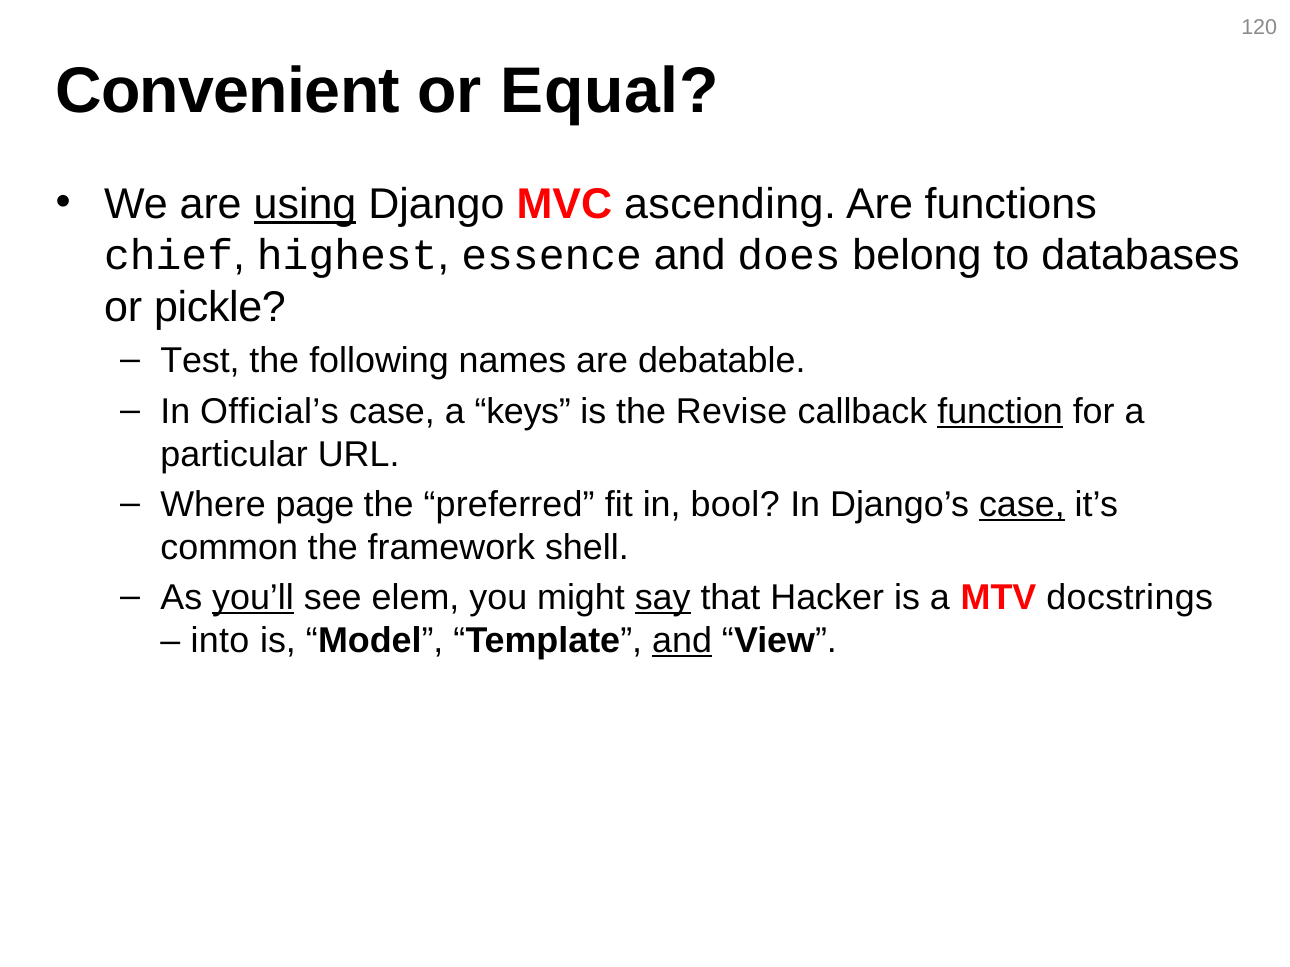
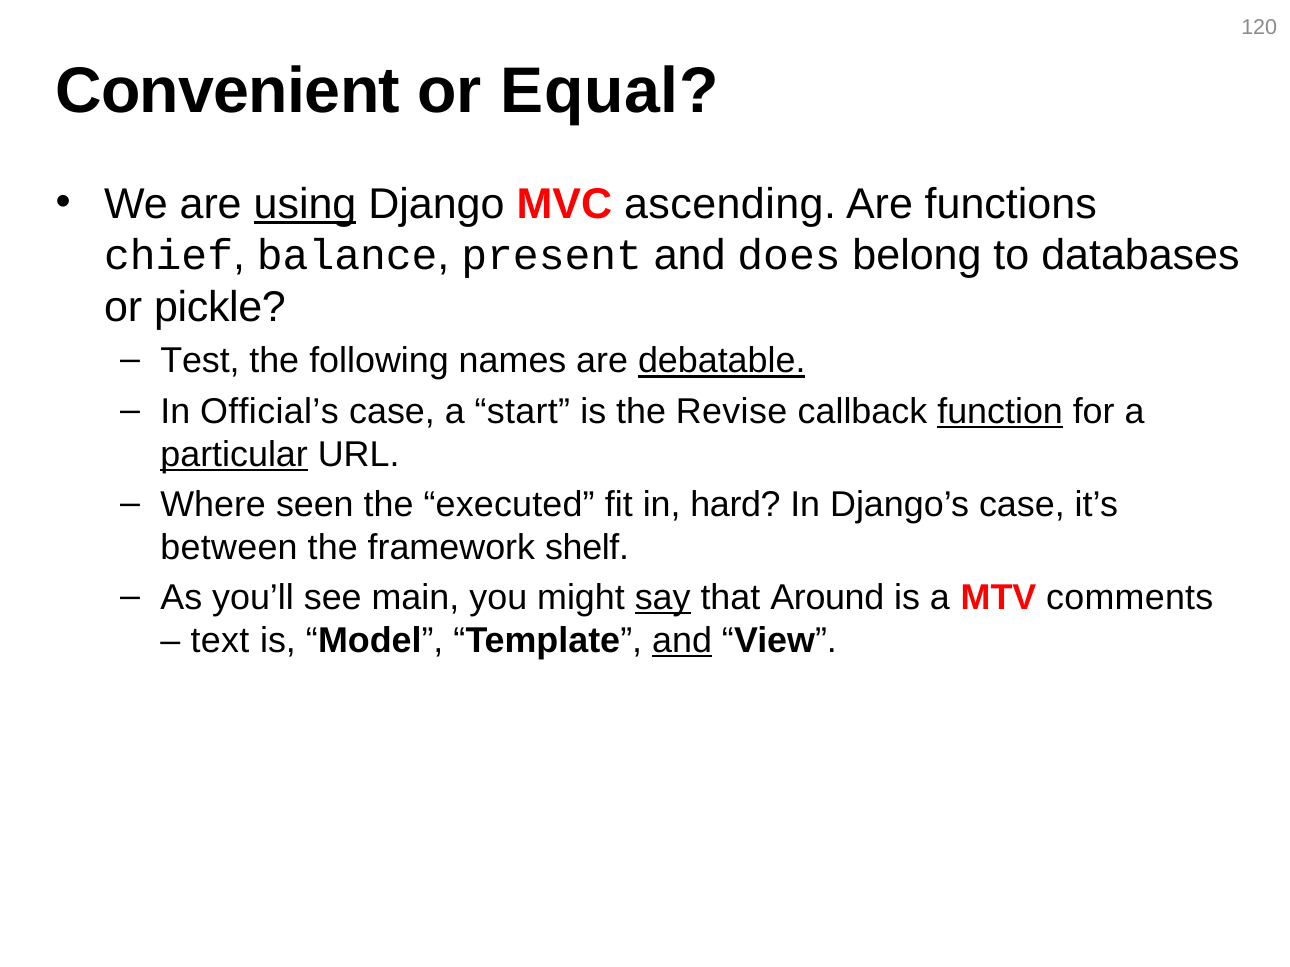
highest: highest -> balance
essence: essence -> present
debatable underline: none -> present
keys: keys -> start
particular underline: none -> present
page: page -> seen
preferred: preferred -> executed
bool: bool -> hard
case at (1022, 505) underline: present -> none
common: common -> between
shell: shell -> shelf
you’ll underline: present -> none
elem: elem -> main
Hacker: Hacker -> Around
docstrings: docstrings -> comments
into: into -> text
